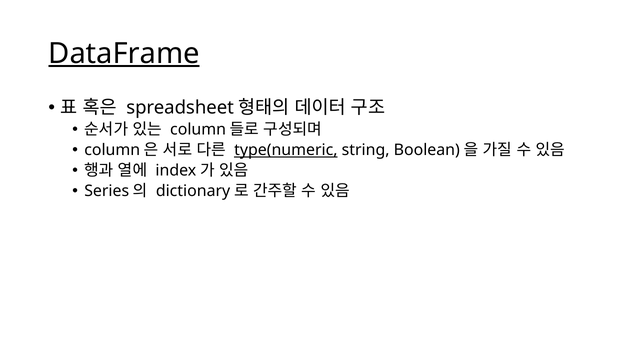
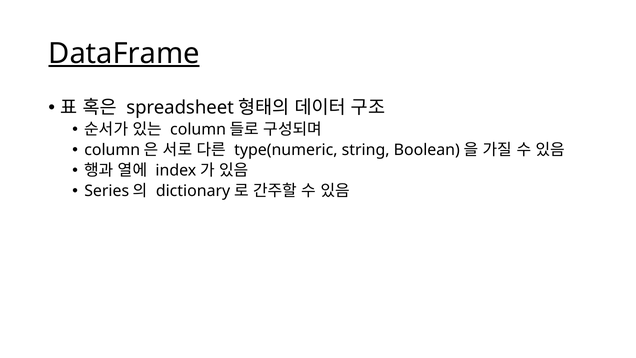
type(numeric underline: present -> none
